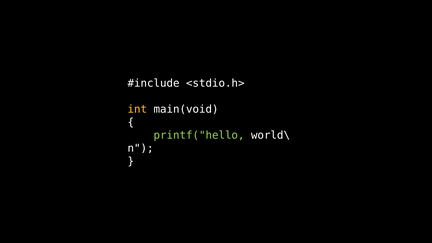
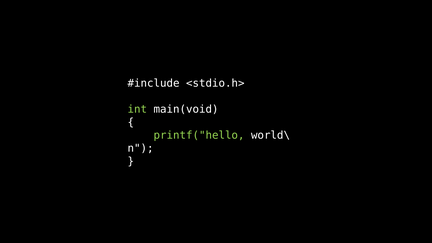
int colour: yellow -> light green
